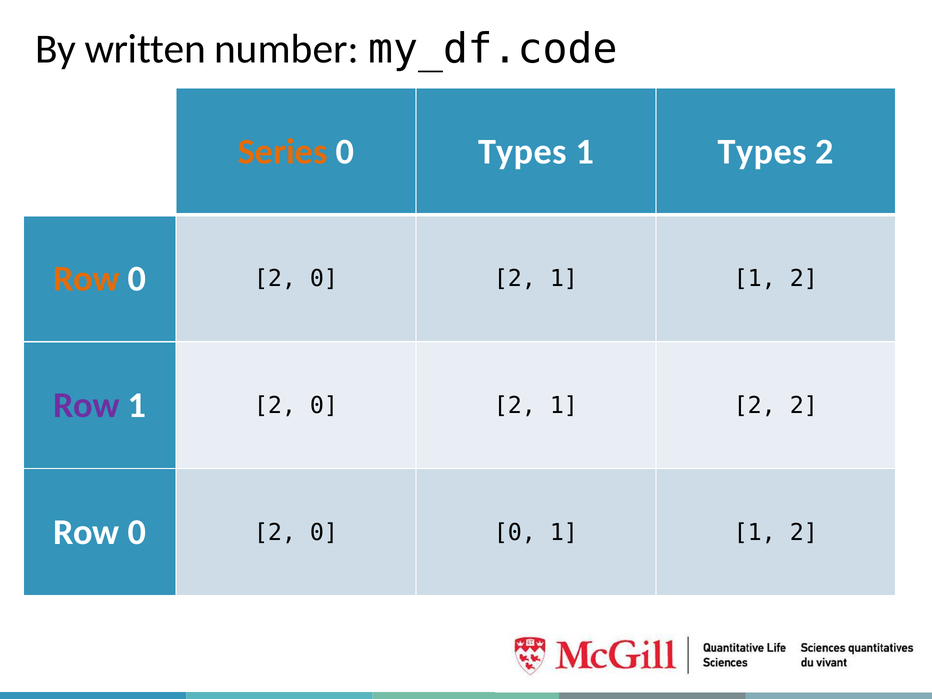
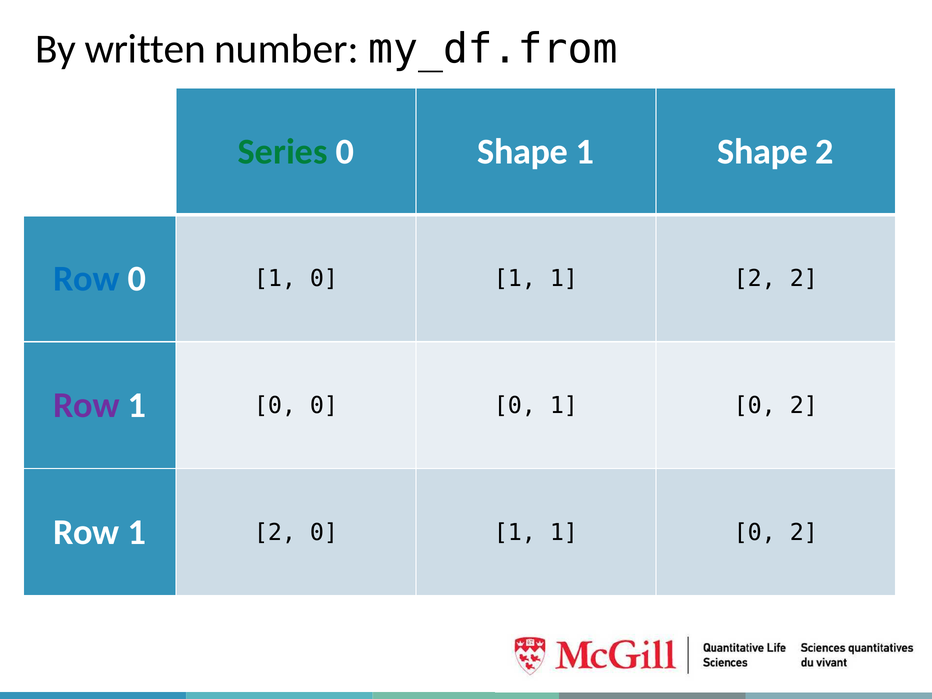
my_df.code: my_df.code -> my_df.from
Series colour: orange -> green
0 Types: Types -> Shape
1 Types: Types -> Shape
Row at (87, 279) colour: orange -> blue
2 at (275, 279): 2 -> 1
2 at (515, 279): 2 -> 1
1 at (755, 279): 1 -> 2
2 at (275, 406): 2 -> 0
2 at (515, 406): 2 -> 0
2 at (755, 406): 2 -> 0
0 at (137, 532): 0 -> 1
2 0 0: 0 -> 1
1 at (755, 532): 1 -> 0
